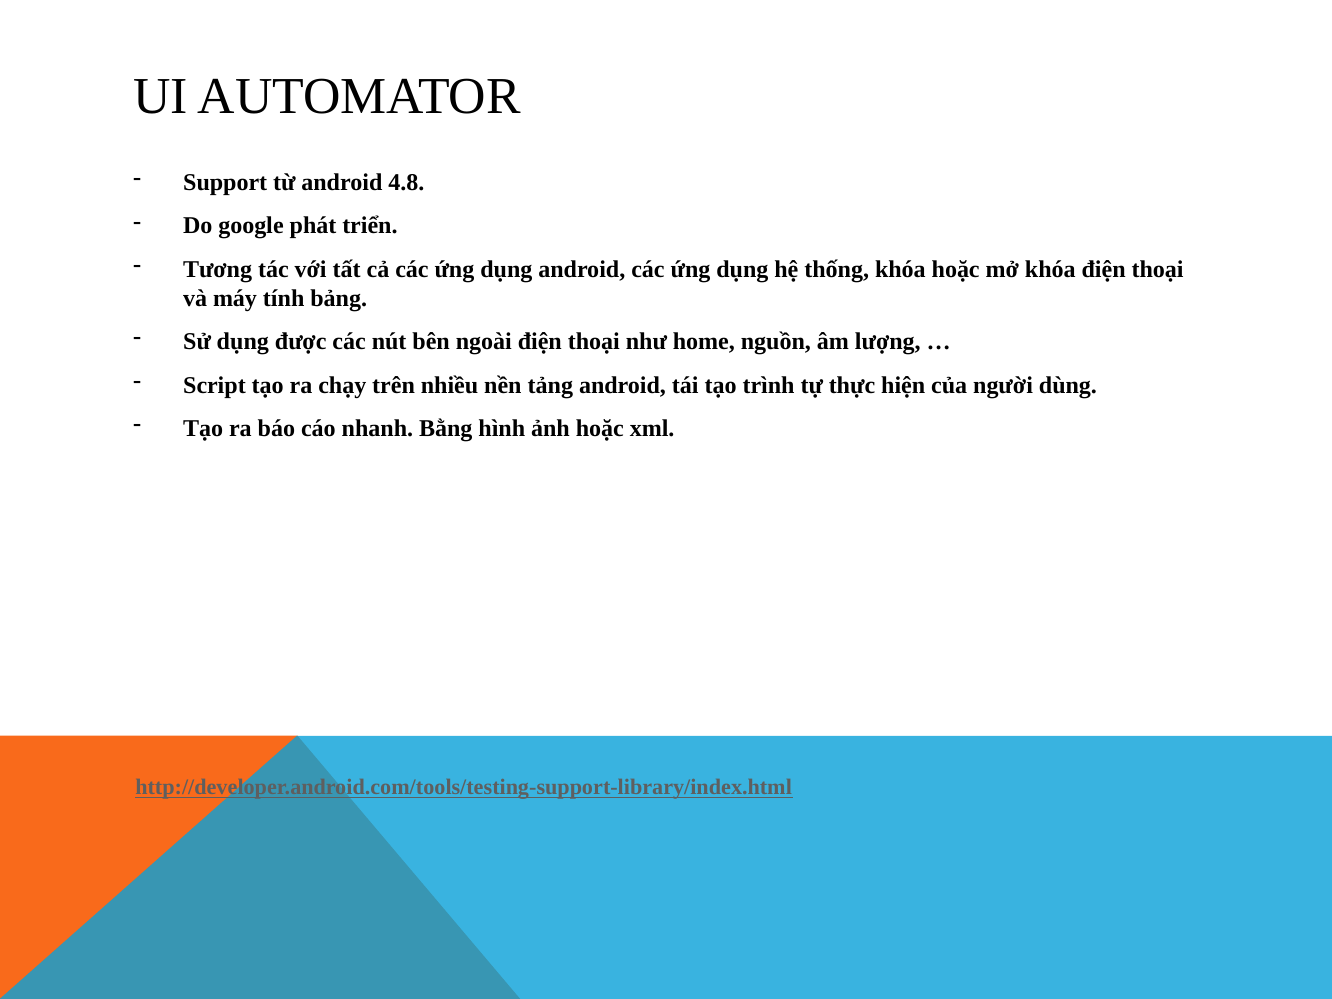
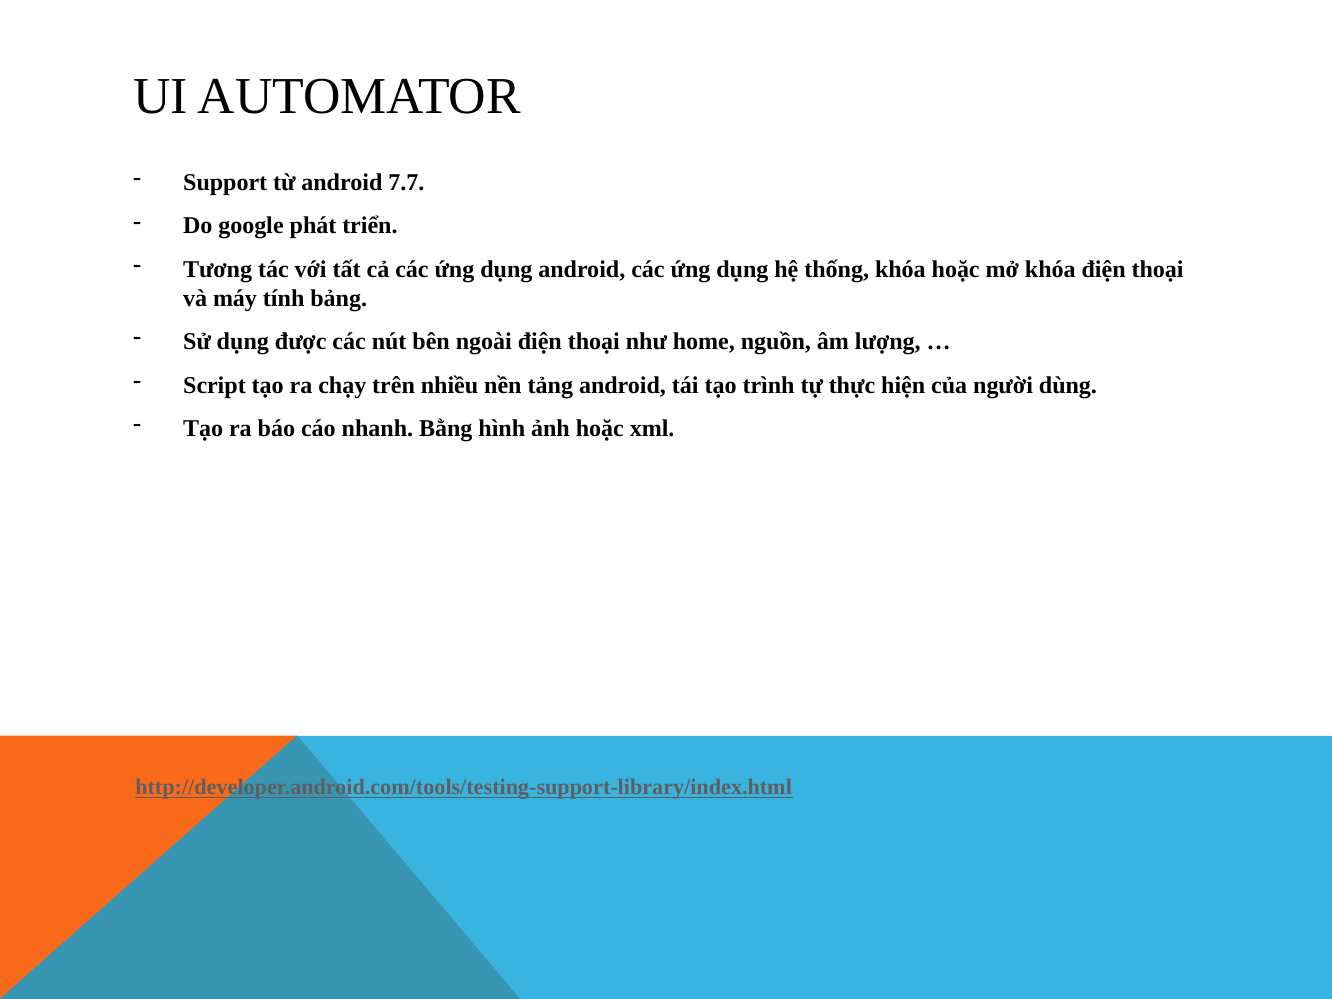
4.8: 4.8 -> 7.7
